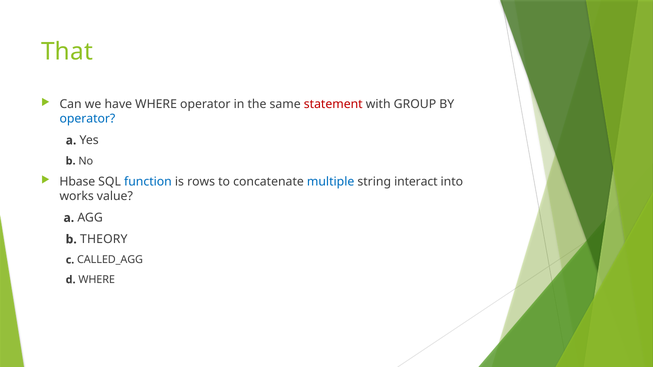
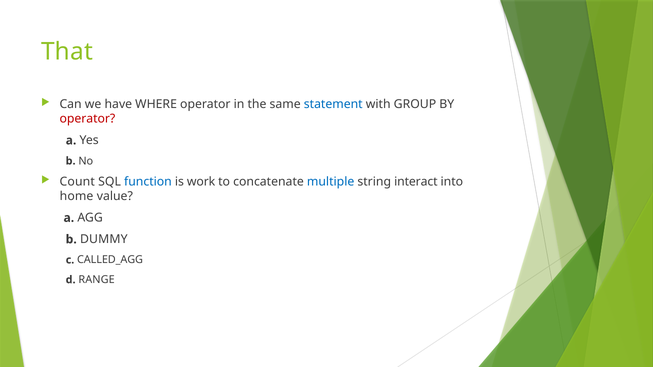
statement colour: red -> blue
operator at (87, 119) colour: blue -> red
Hbase: Hbase -> Count
rows: rows -> work
works: works -> home
THEORY: THEORY -> DUMMY
d WHERE: WHERE -> RANGE
